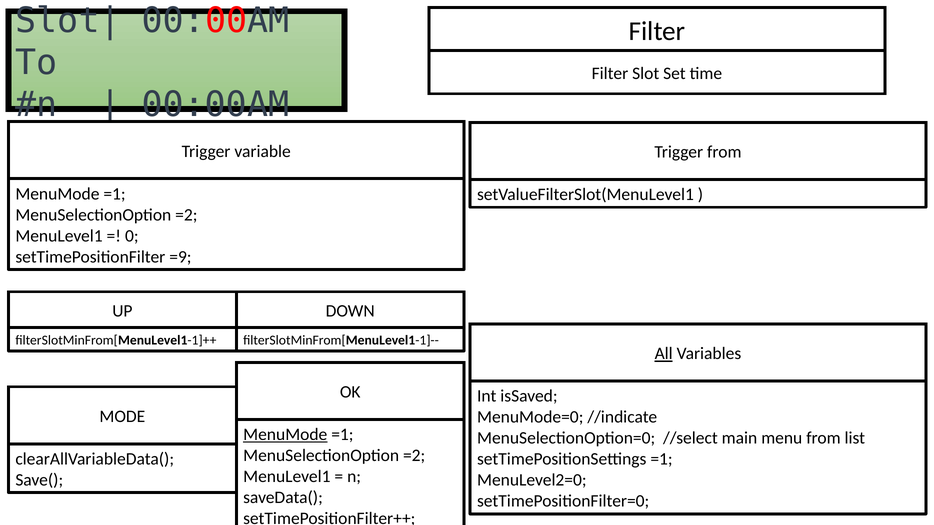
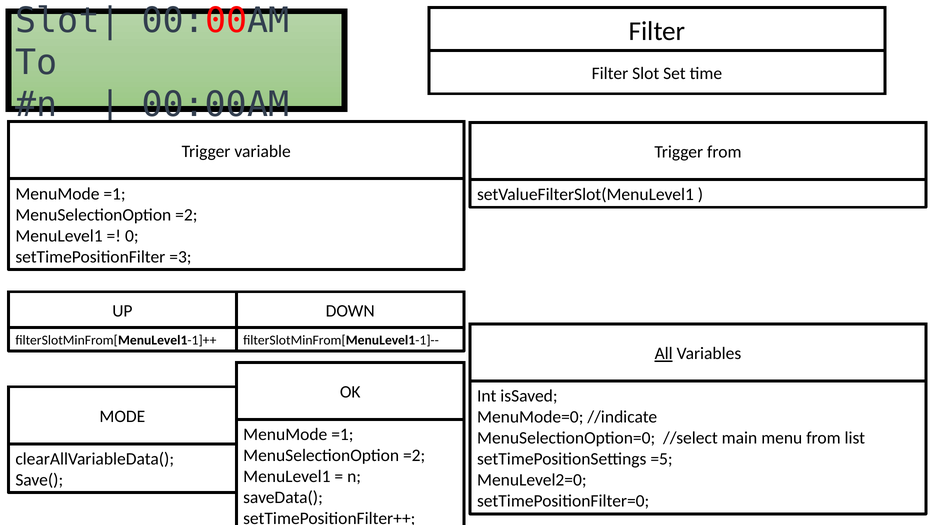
=9: =9 -> =3
MenuMode at (285, 435) underline: present -> none
setTimePositionSettings =1: =1 -> =5
